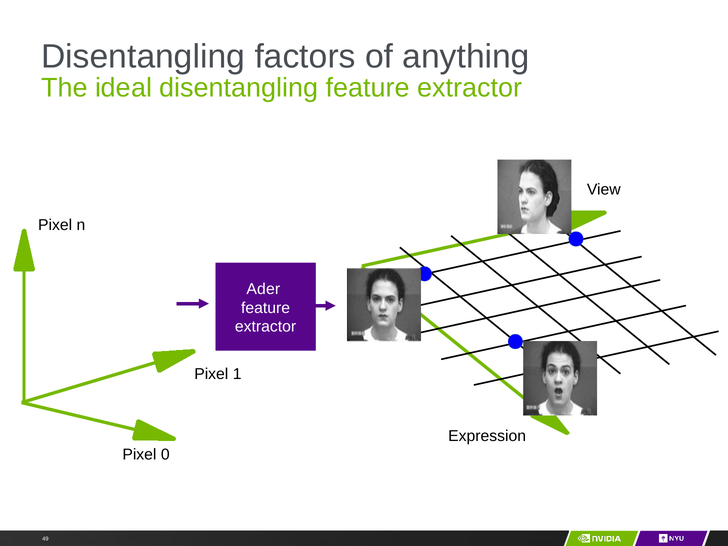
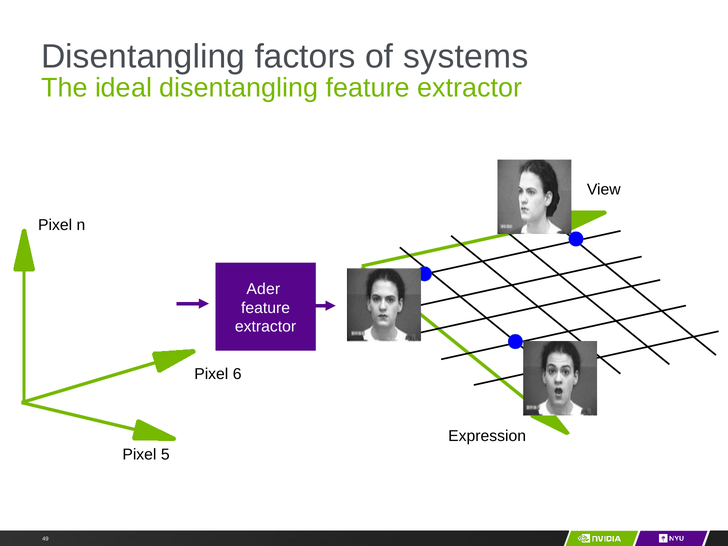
anything: anything -> systems
1: 1 -> 6
0: 0 -> 5
